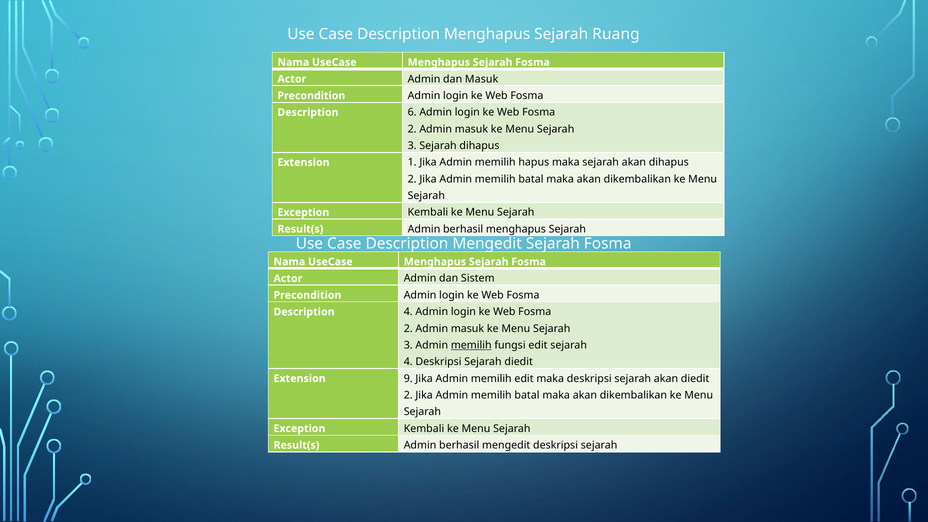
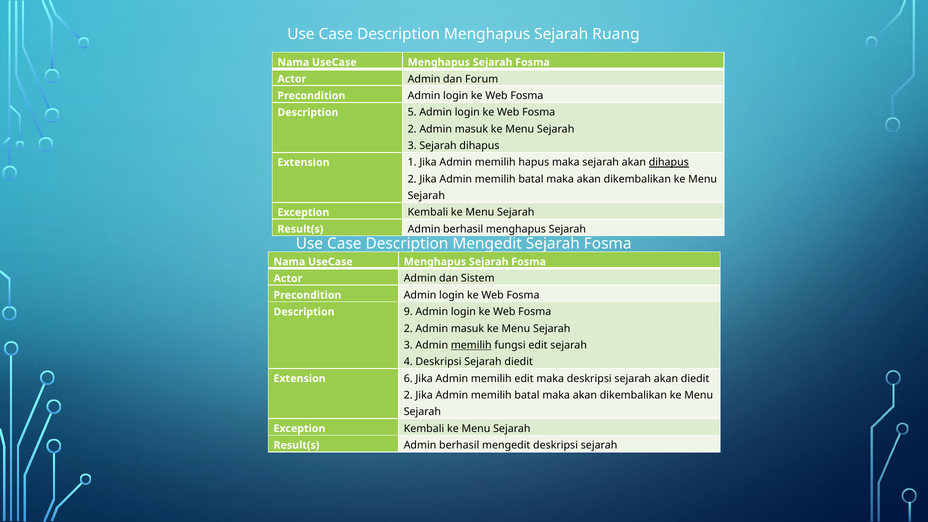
dan Masuk: Masuk -> Forum
6: 6 -> 5
dihapus at (669, 162) underline: none -> present
Description 4: 4 -> 9
9: 9 -> 6
